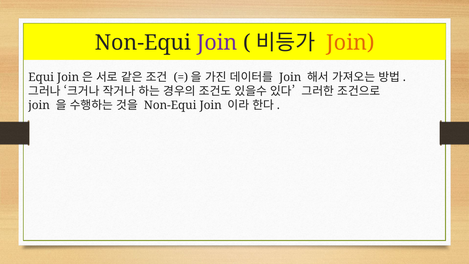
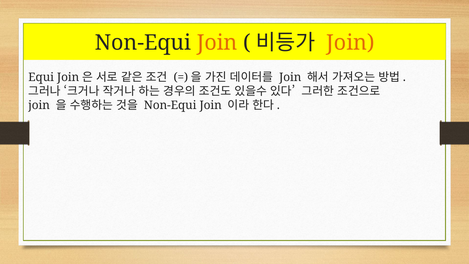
Join at (217, 43) colour: purple -> orange
